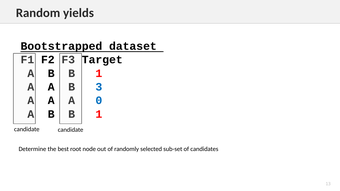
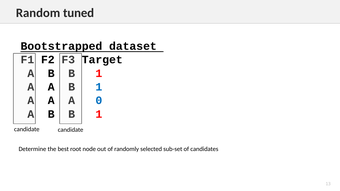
yields: yields -> tuned
3 at (99, 87): 3 -> 1
